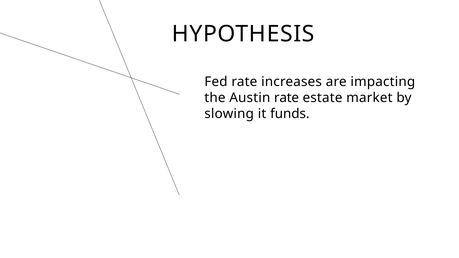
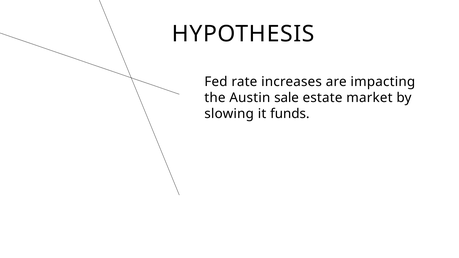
Austin rate: rate -> sale
